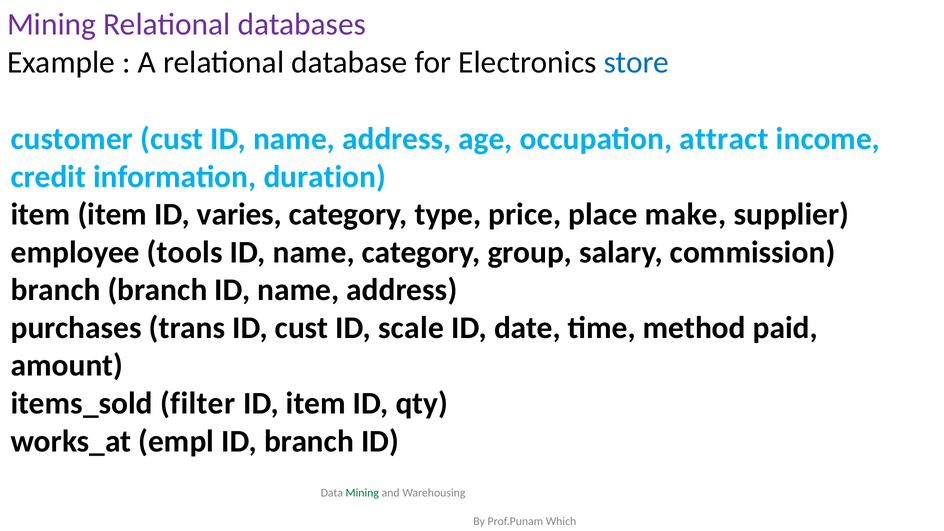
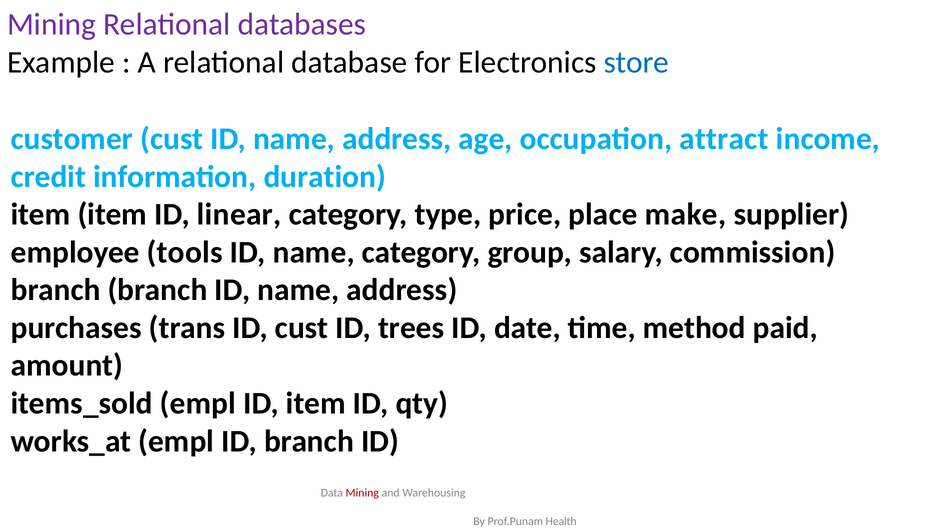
varies: varies -> linear
scale: scale -> trees
items_sold filter: filter -> empl
Mining at (362, 493) colour: green -> red
Which: Which -> Health
